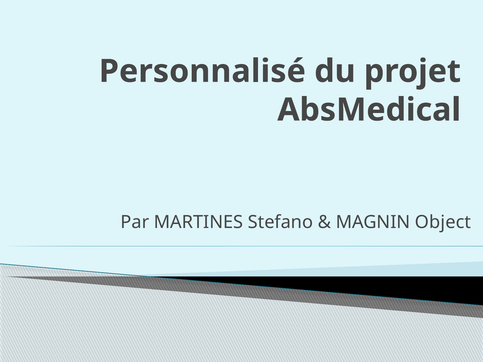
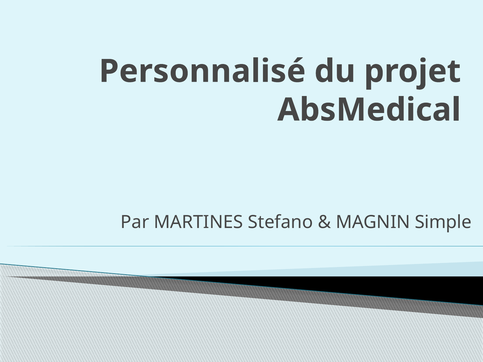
Object: Object -> Simple
